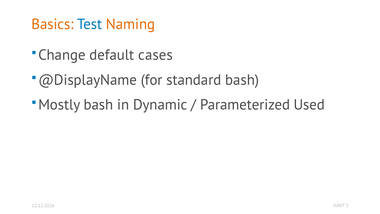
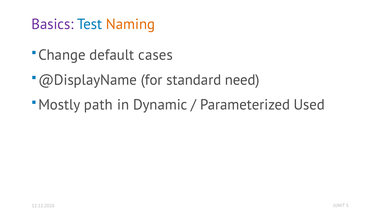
Basics colour: orange -> purple
standard bash: bash -> need
bash at (98, 105): bash -> path
